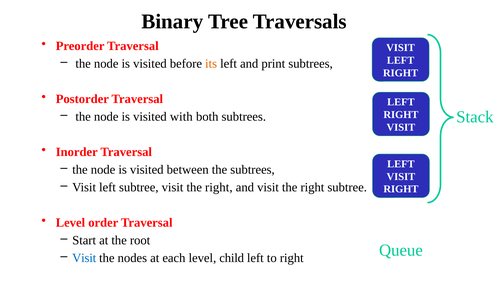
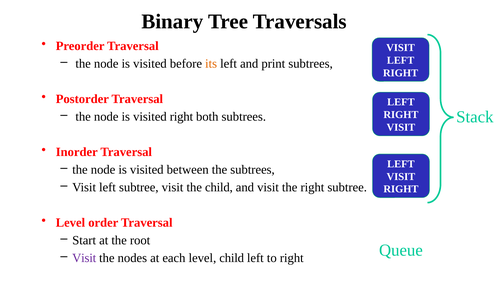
visited with: with -> right
subtree visit the right: right -> child
Visit at (84, 258) colour: blue -> purple
